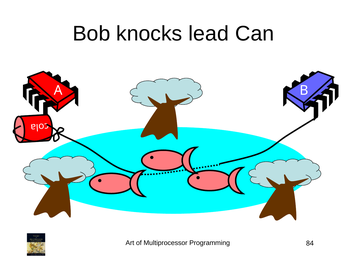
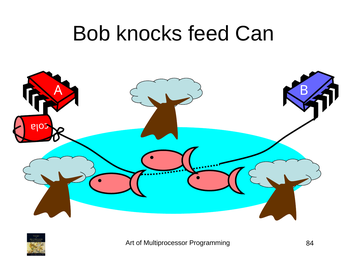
lead: lead -> feed
